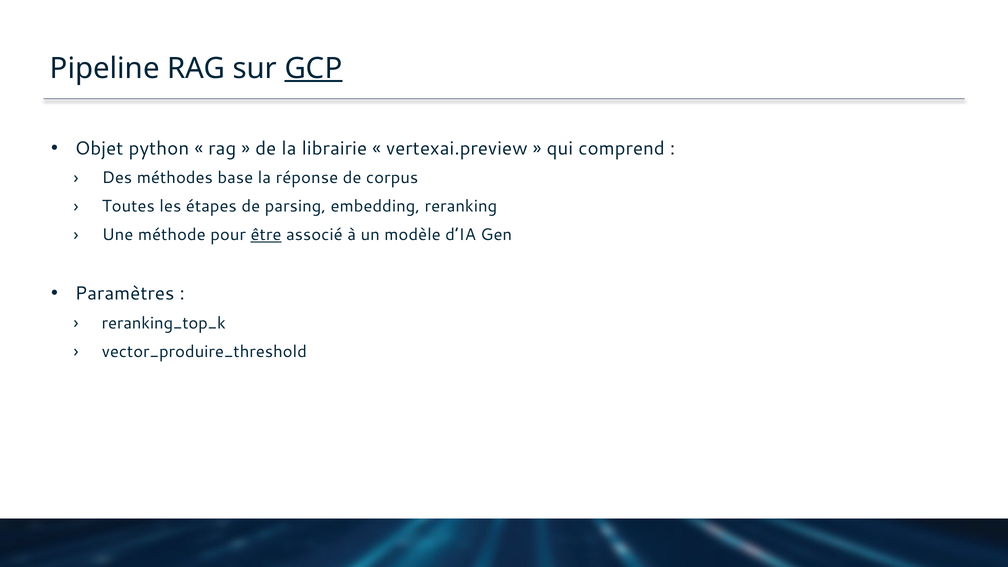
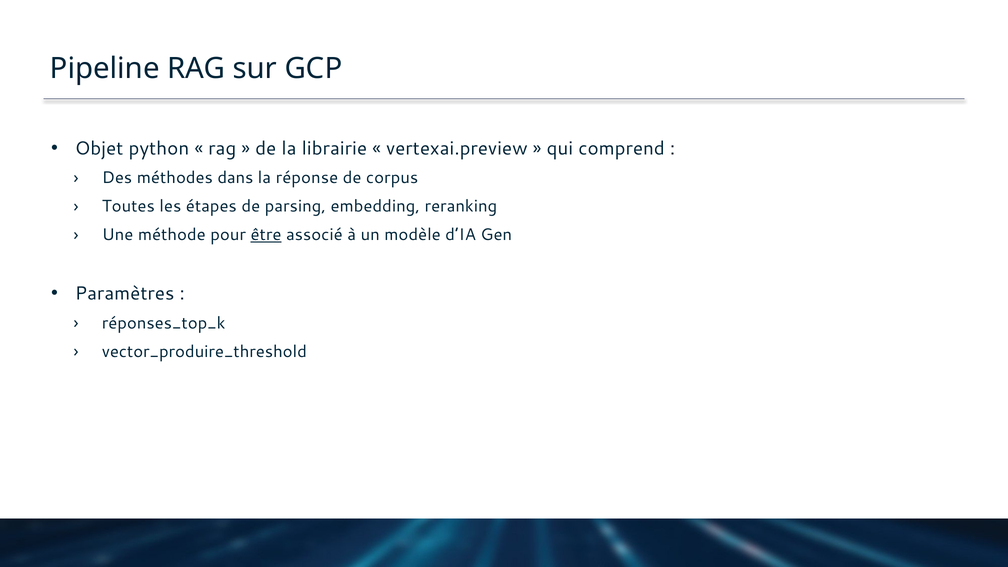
GCP underline: present -> none
base: base -> dans
reranking_top_k: reranking_top_k -> réponses_top_k
